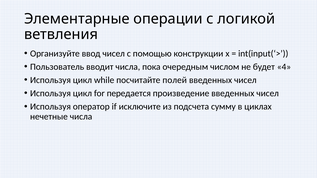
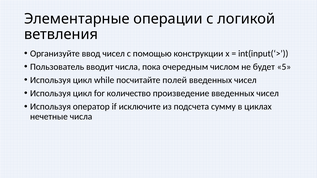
4: 4 -> 5
передается: передается -> количество
